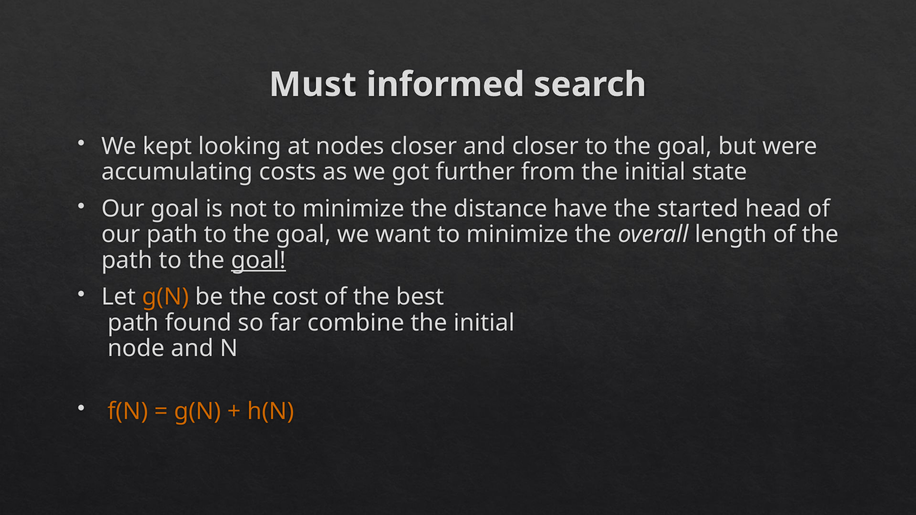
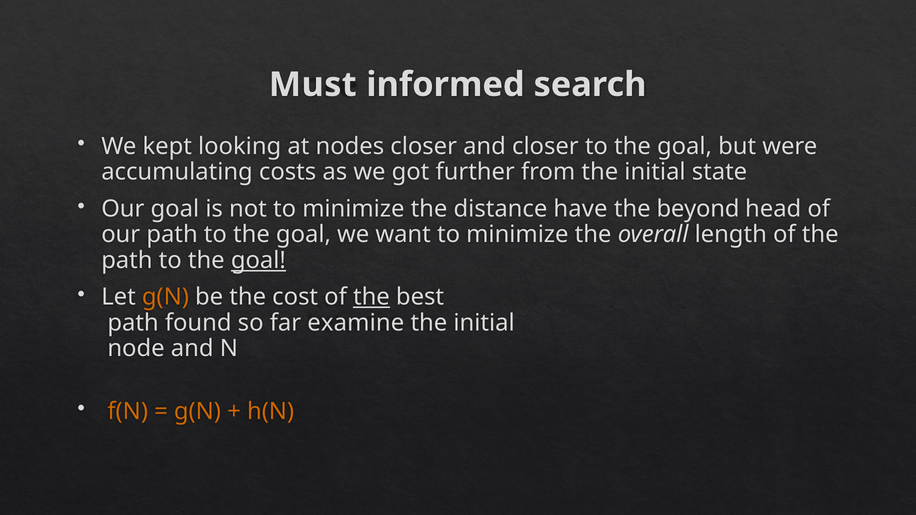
started: started -> beyond
the at (371, 297) underline: none -> present
combine: combine -> examine
